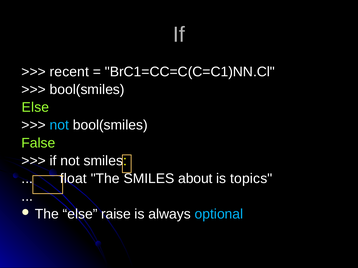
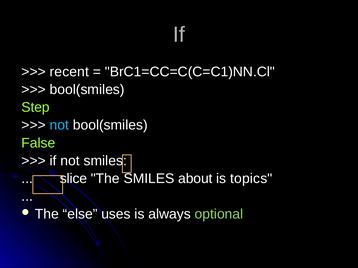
Else at (35, 108): Else -> Step
float: float -> slice
raise: raise -> uses
optional colour: light blue -> light green
